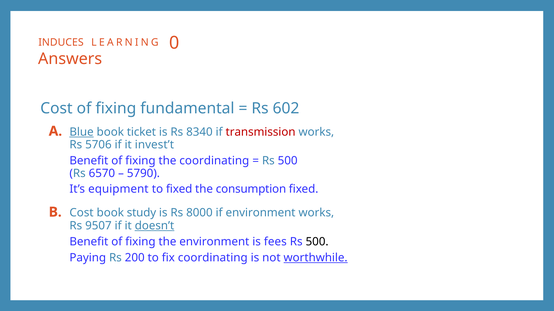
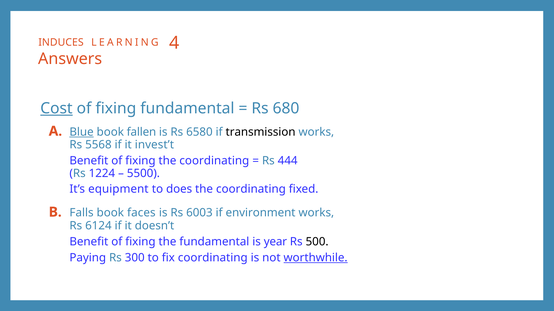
0: 0 -> 4
Cost at (56, 109) underline: none -> present
602: 602 -> 680
ticket: ticket -> fallen
8340: 8340 -> 6580
transmission colour: red -> black
5706: 5706 -> 5568
500 at (288, 161): 500 -> 444
6570: 6570 -> 1224
5790: 5790 -> 5500
to fixed: fixed -> does
consumption at (251, 190): consumption -> coordinating
B Cost: Cost -> Falls
study: study -> faces
8000: 8000 -> 6003
9507: 9507 -> 6124
doesn’t underline: present -> none
the environment: environment -> fundamental
fees: fees -> year
200: 200 -> 300
